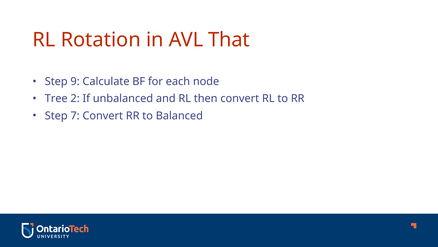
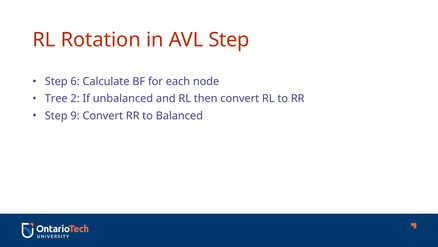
AVL That: That -> Step
9: 9 -> 6
7: 7 -> 9
